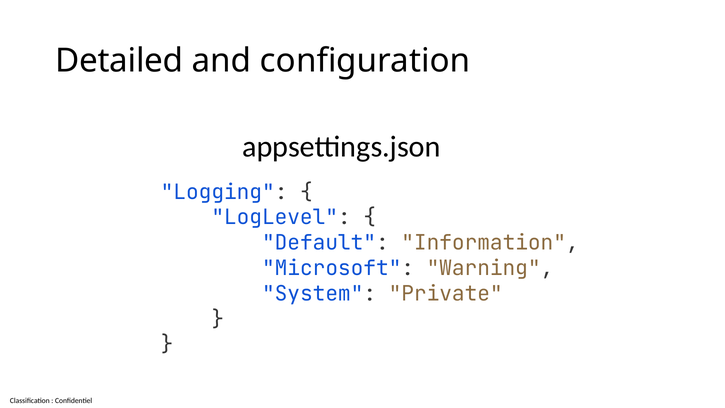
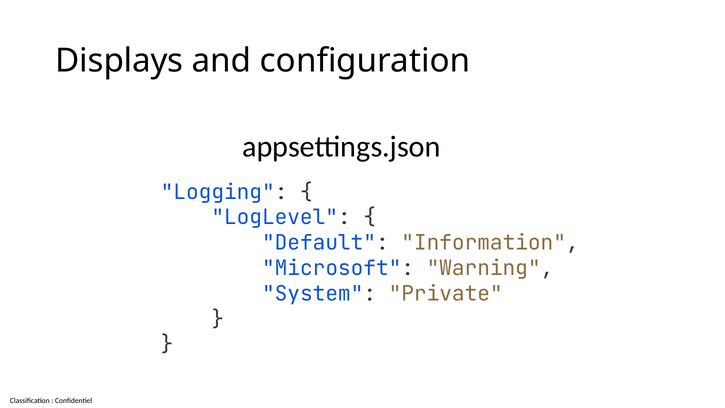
Detailed: Detailed -> Displays
